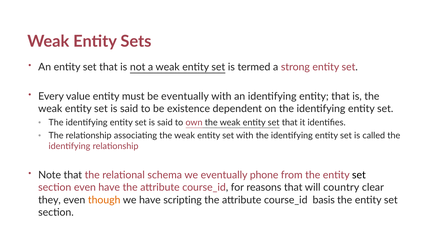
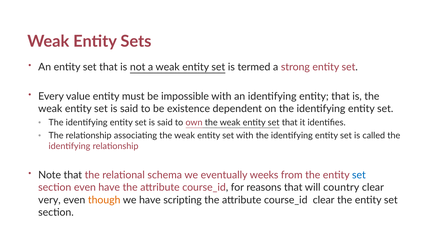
be eventually: eventually -> impossible
phone: phone -> weeks
set at (359, 175) colour: black -> blue
they: they -> very
course_id basis: basis -> clear
